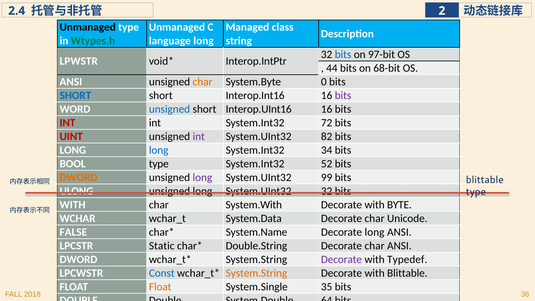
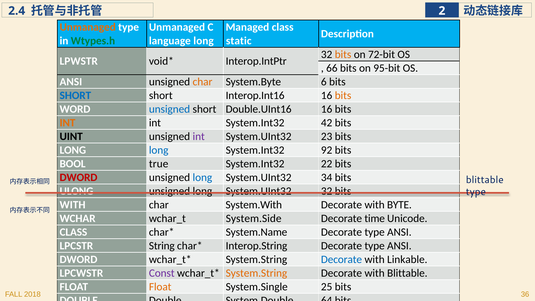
Unmanaged at (88, 27) colour: black -> orange
string: string -> static
bits at (343, 54) colour: blue -> orange
97-bit: 97-bit -> 72-bit
44: 44 -> 66
68-bit: 68-bit -> 95-bit
0: 0 -> 6
bits at (343, 95) colour: purple -> orange
Interop.UInt16: Interop.UInt16 -> Double.UInt16
INT at (68, 123) colour: red -> orange
72: 72 -> 42
UINT colour: red -> black
82: 82 -> 23
34: 34 -> 92
BOOL type: type -> true
52: 52 -> 22
DWORD at (78, 177) colour: orange -> red
long at (202, 177) colour: purple -> blue
99: 99 -> 34
System.Data: System.Data -> System.Side
char at (375, 218): char -> time
FALSE at (73, 232): FALSE -> CLASS
long at (375, 232): long -> type
Static: Static -> String
Double.String: Double.String -> Interop.String
char at (375, 246): char -> type
Decorate at (341, 259) colour: purple -> blue
Typedef: Typedef -> Linkable
Const colour: blue -> purple
35: 35 -> 25
